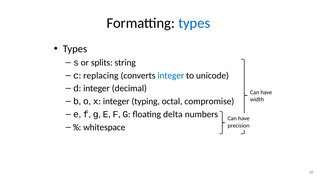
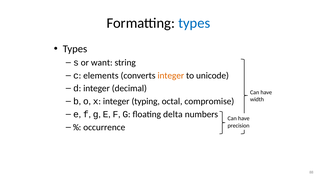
splits: splits -> want
replacing: replacing -> elements
integer at (171, 76) colour: blue -> orange
whitespace: whitespace -> occurrence
